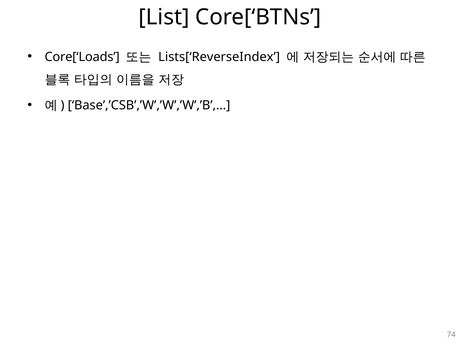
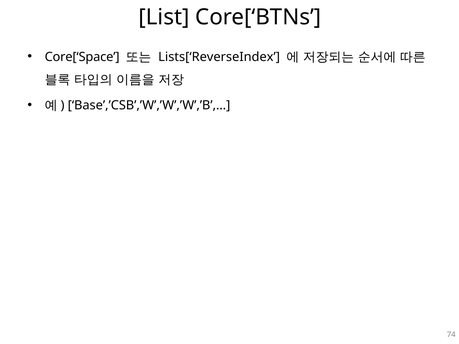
Core[‘Loads: Core[‘Loads -> Core[‘Space
